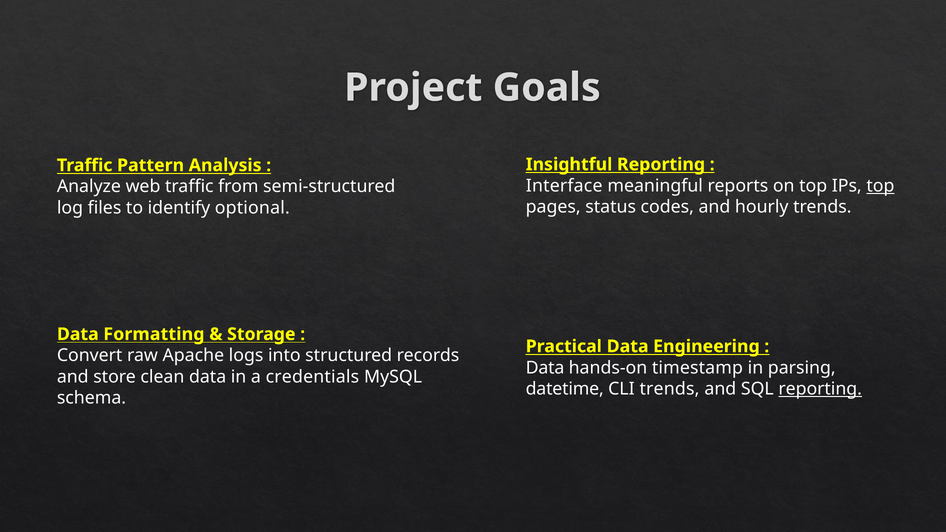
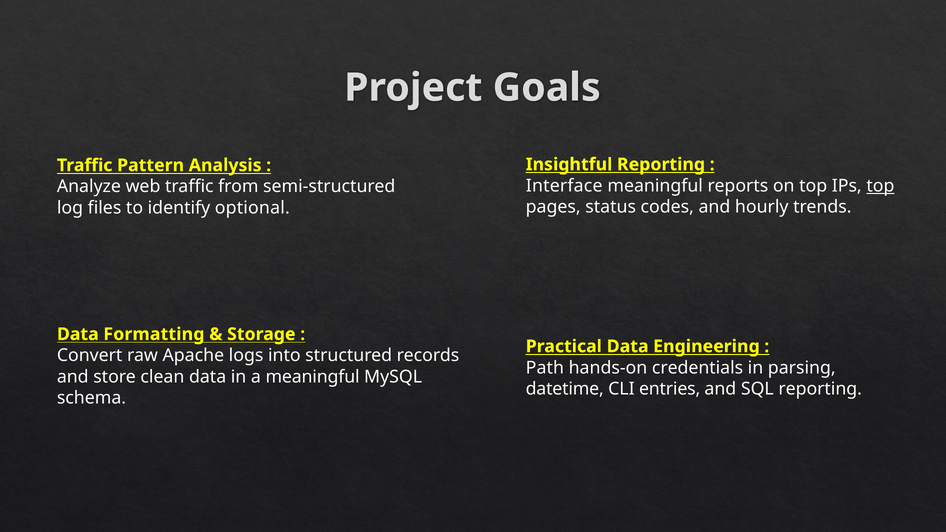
Data at (545, 368): Data -> Path
timestamp: timestamp -> credentials
a credentials: credentials -> meaningful
CLI trends: trends -> entries
reporting at (820, 389) underline: present -> none
